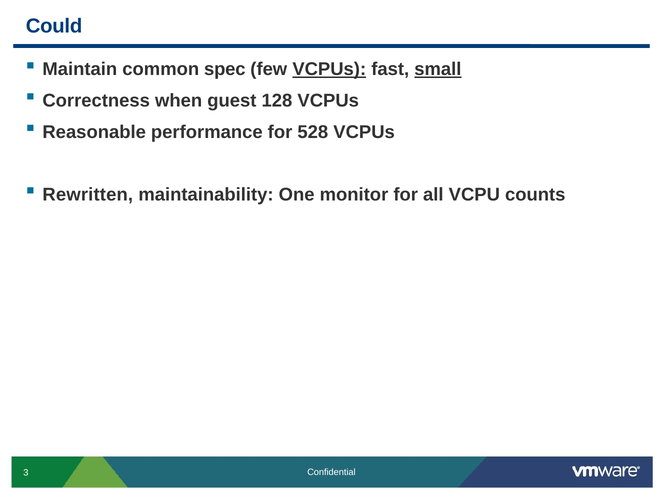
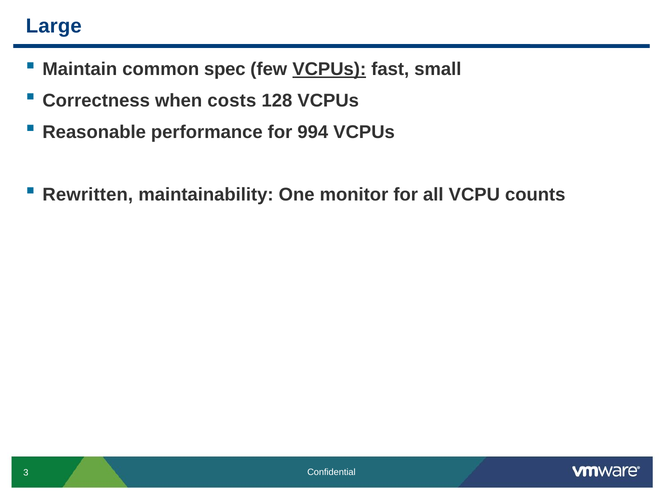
Could: Could -> Large
small underline: present -> none
guest: guest -> costs
528: 528 -> 994
